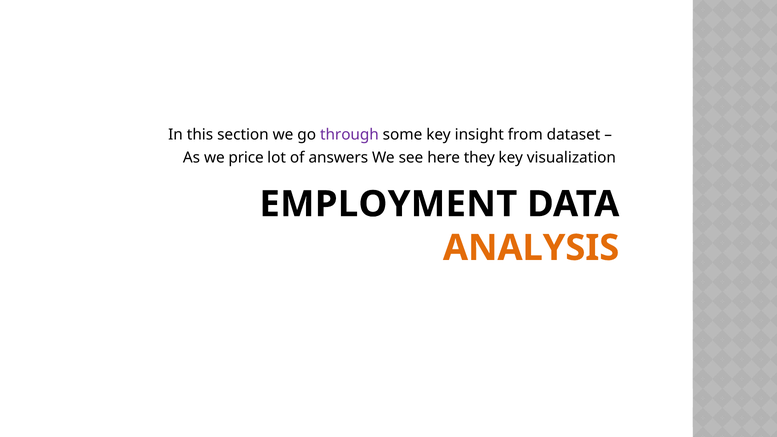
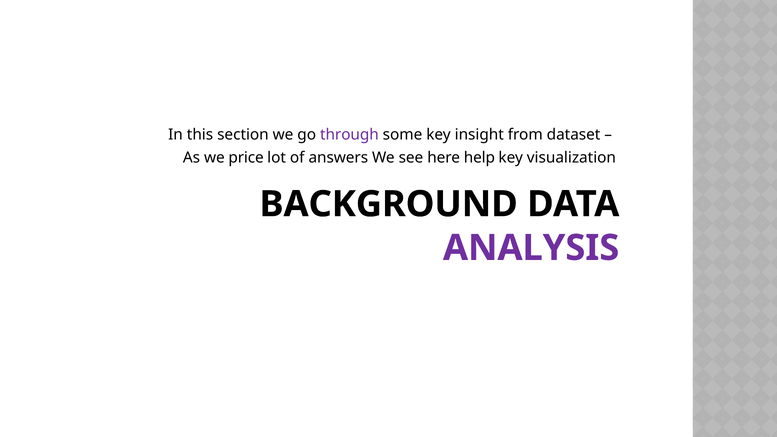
they: they -> help
EMPLOYMENT: EMPLOYMENT -> BACKGROUND
ANALYSIS colour: orange -> purple
